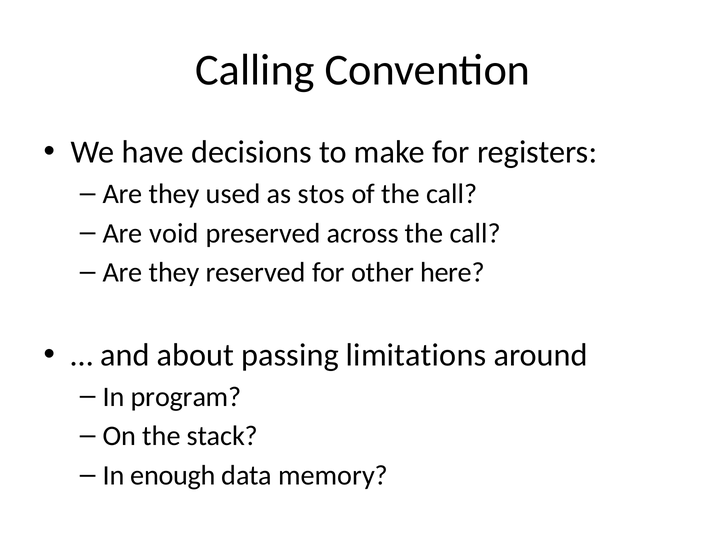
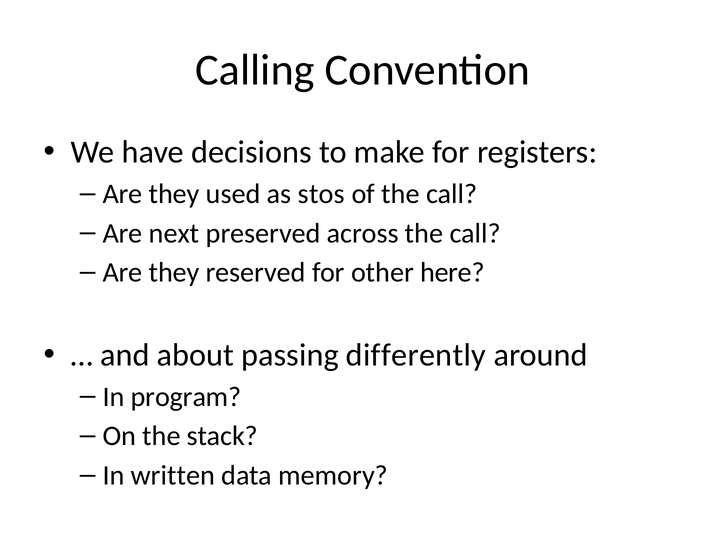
void: void -> next
limitations: limitations -> differently
enough: enough -> written
